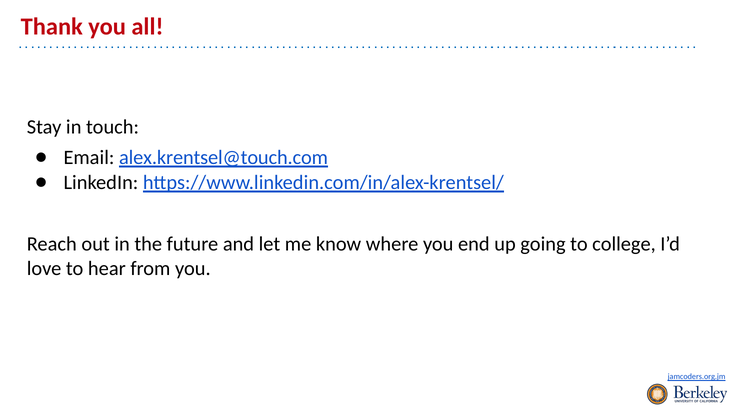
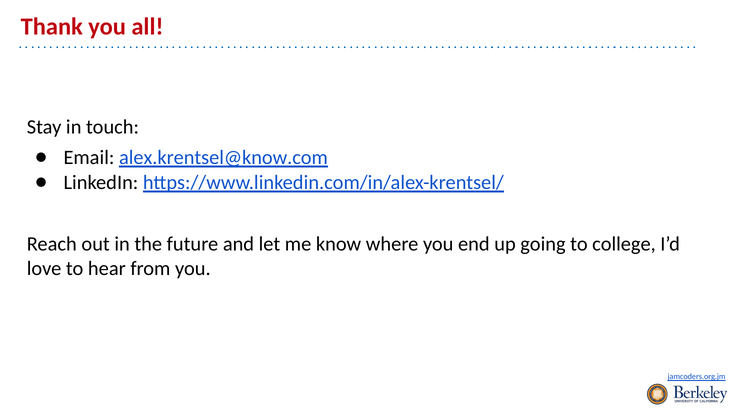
alex.krentsel@touch.com: alex.krentsel@touch.com -> alex.krentsel@know.com
